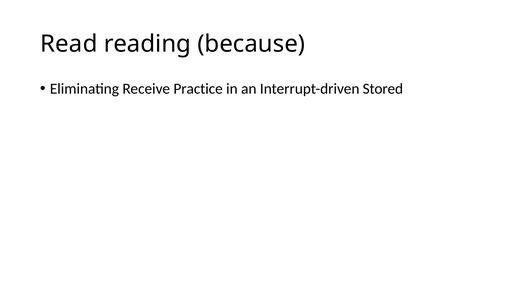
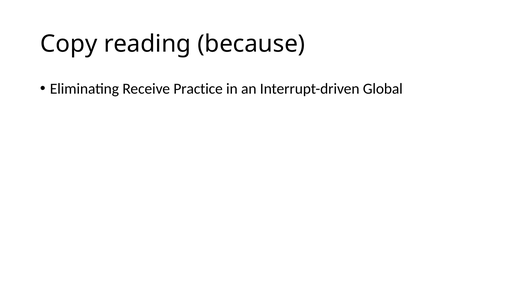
Read: Read -> Copy
Stored: Stored -> Global
